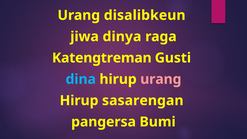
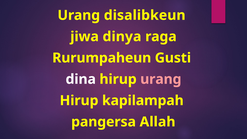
Katengtreman: Katengtreman -> Rurumpaheun
dina colour: light blue -> white
sasarengan: sasarengan -> kapilampah
Bumi: Bumi -> Allah
